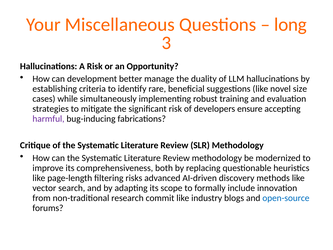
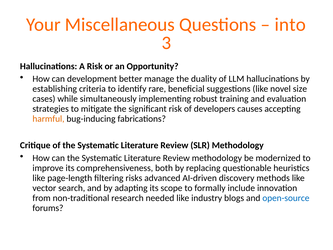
long: long -> into
ensure: ensure -> causes
harmful colour: purple -> orange
commit: commit -> needed
